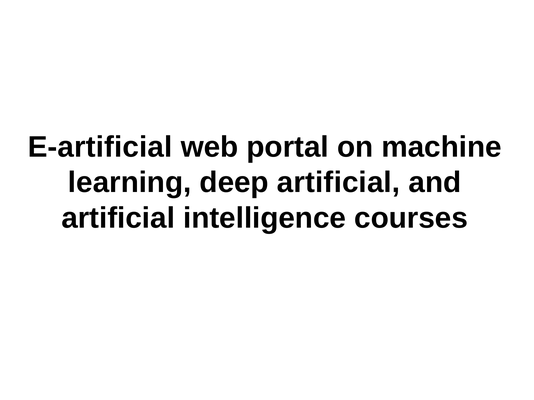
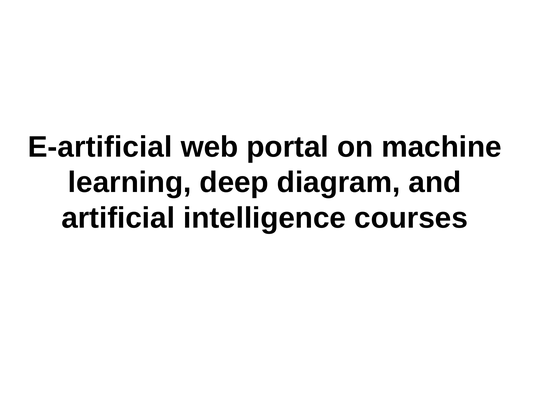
deep artificial: artificial -> diagram
